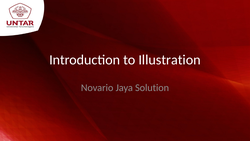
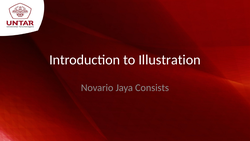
Solution: Solution -> Consists
